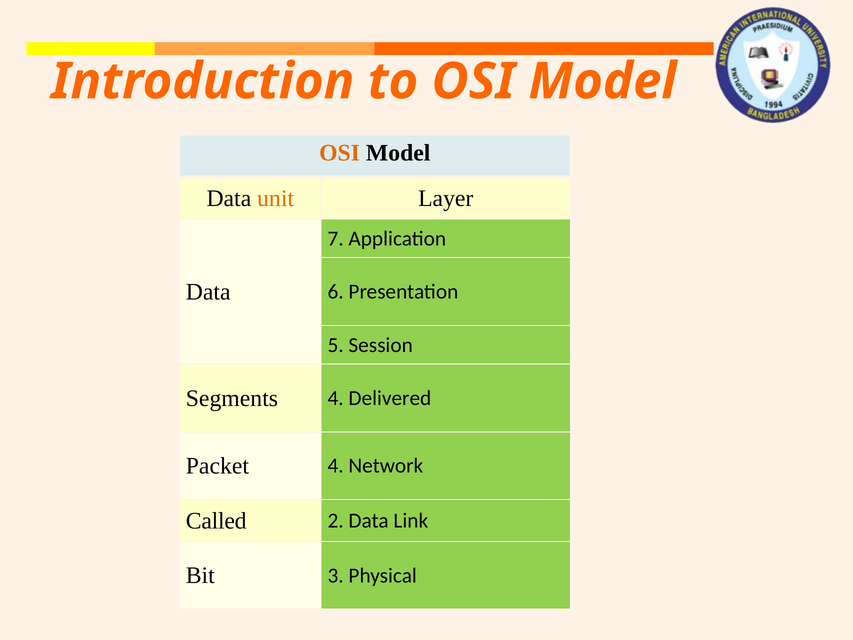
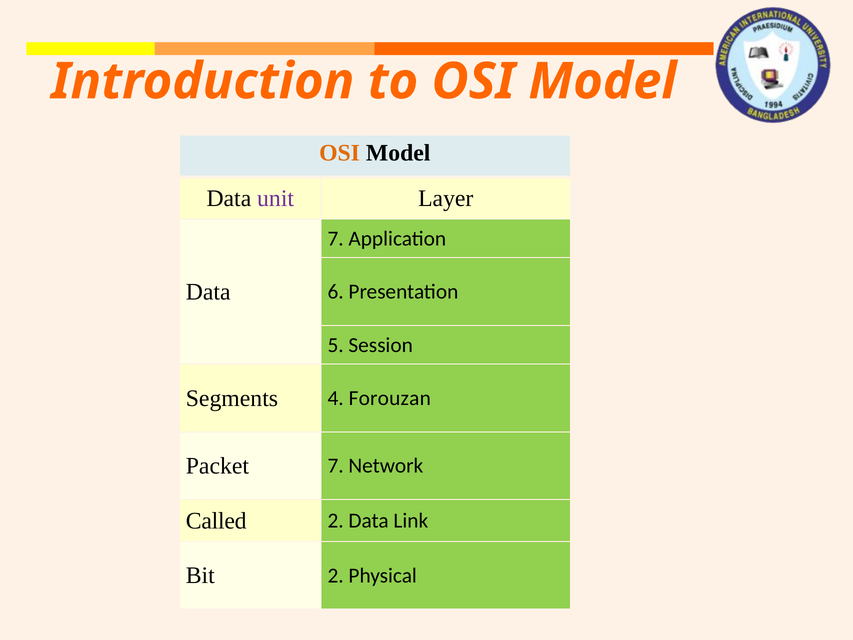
unit colour: orange -> purple
Delivered: Delivered -> Forouzan
Packet 4: 4 -> 7
Bit 3: 3 -> 2
